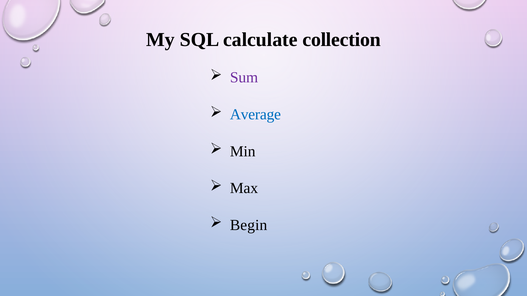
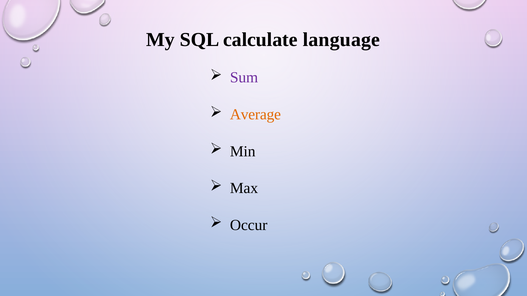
collection: collection -> language
Average colour: blue -> orange
Begin: Begin -> Occur
